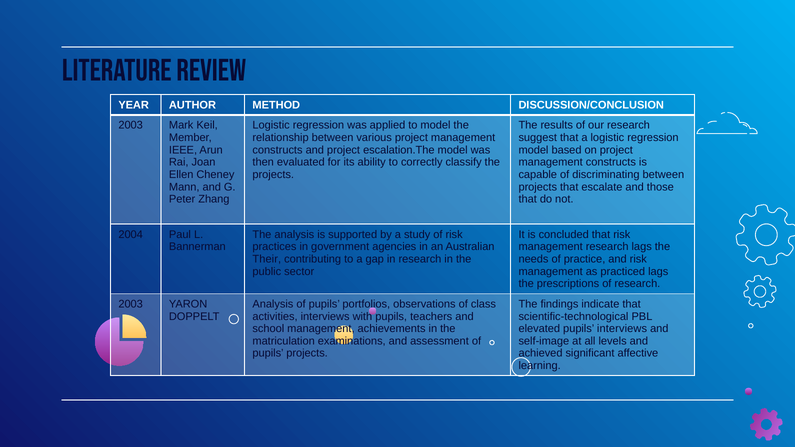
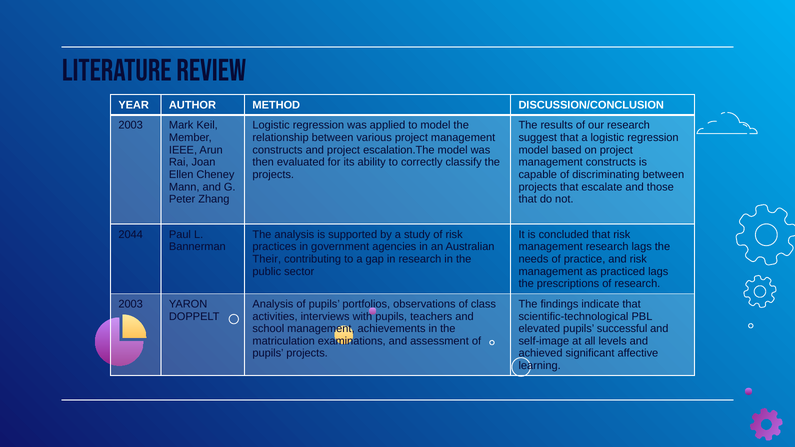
2004: 2004 -> 2044
pupils interviews: interviews -> successful
